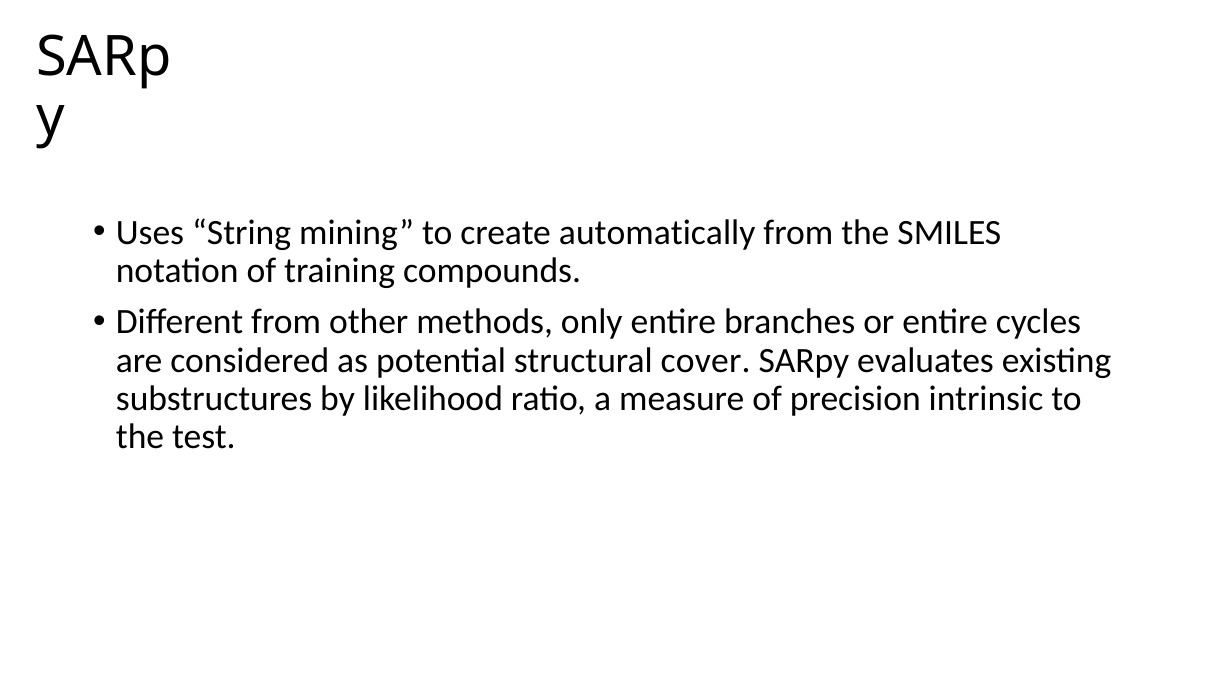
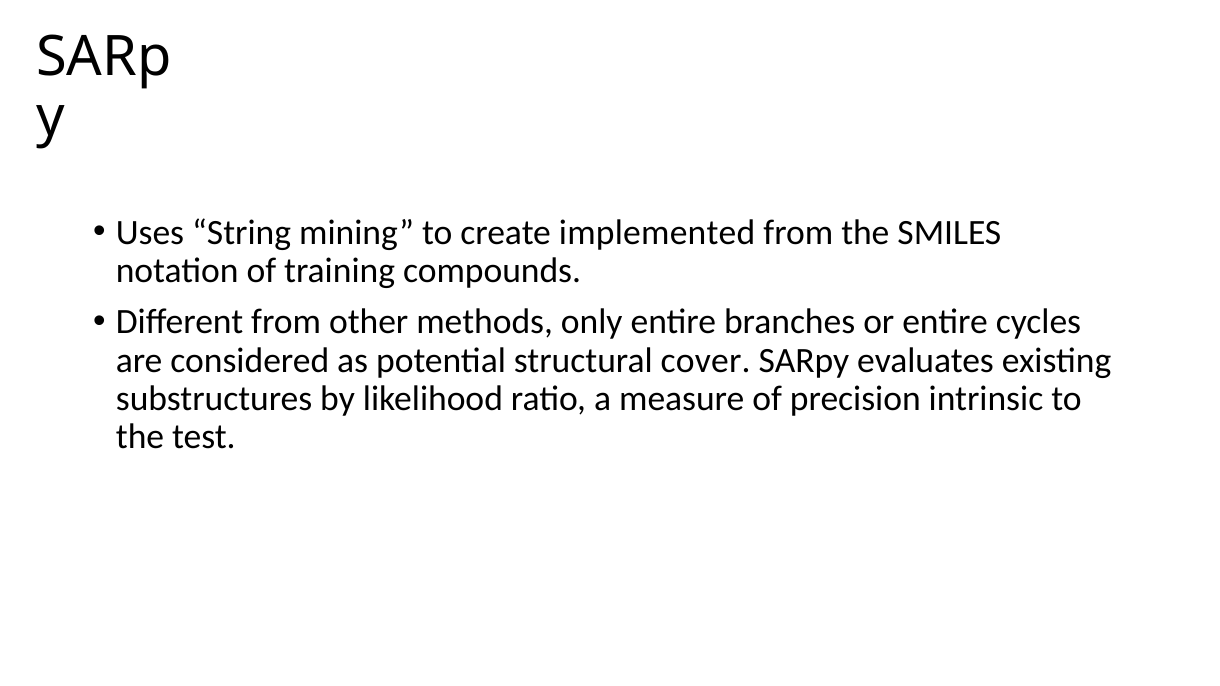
automatically: automatically -> implemented
